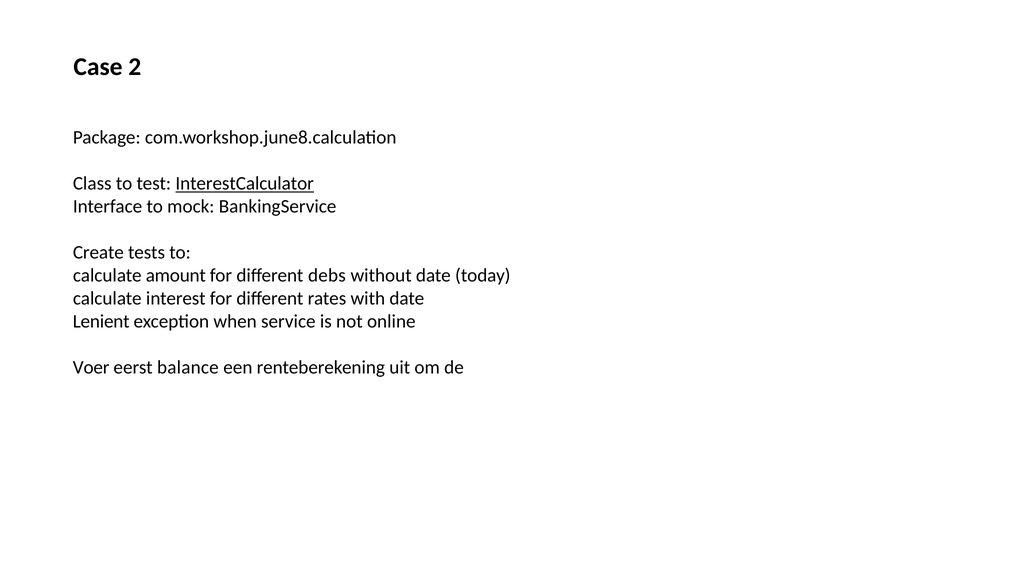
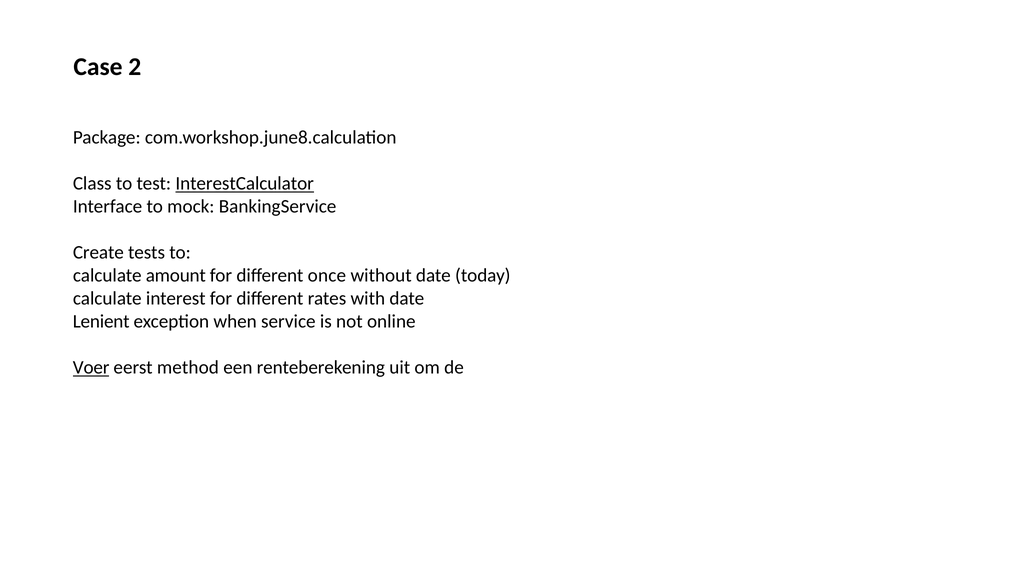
debs: debs -> once
Voer underline: none -> present
balance: balance -> method
